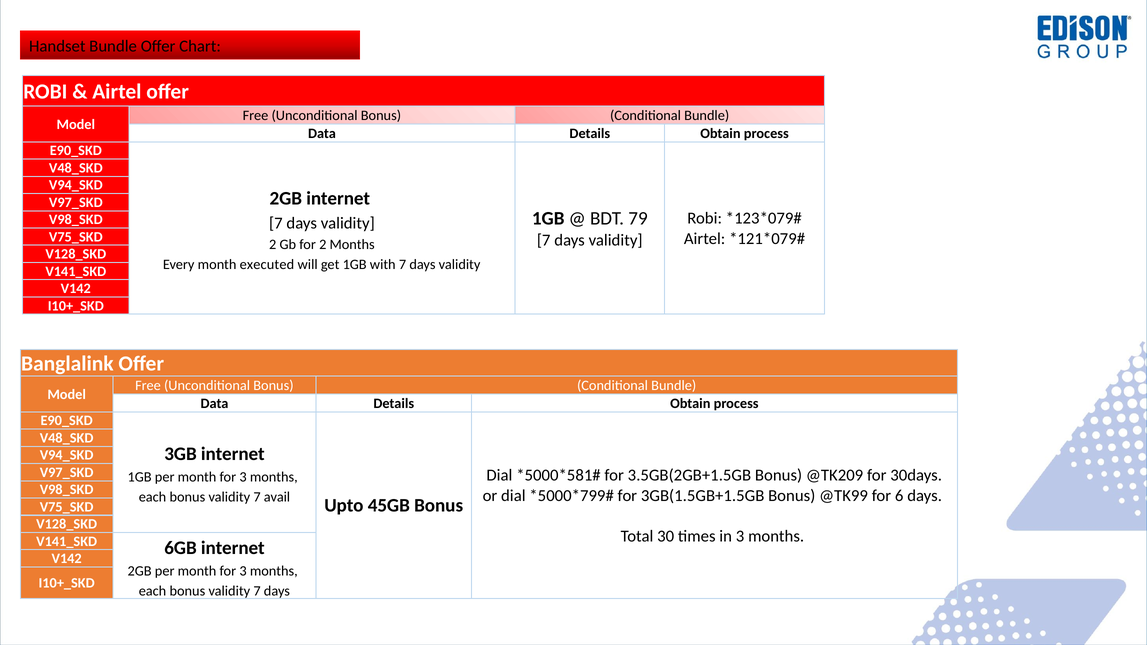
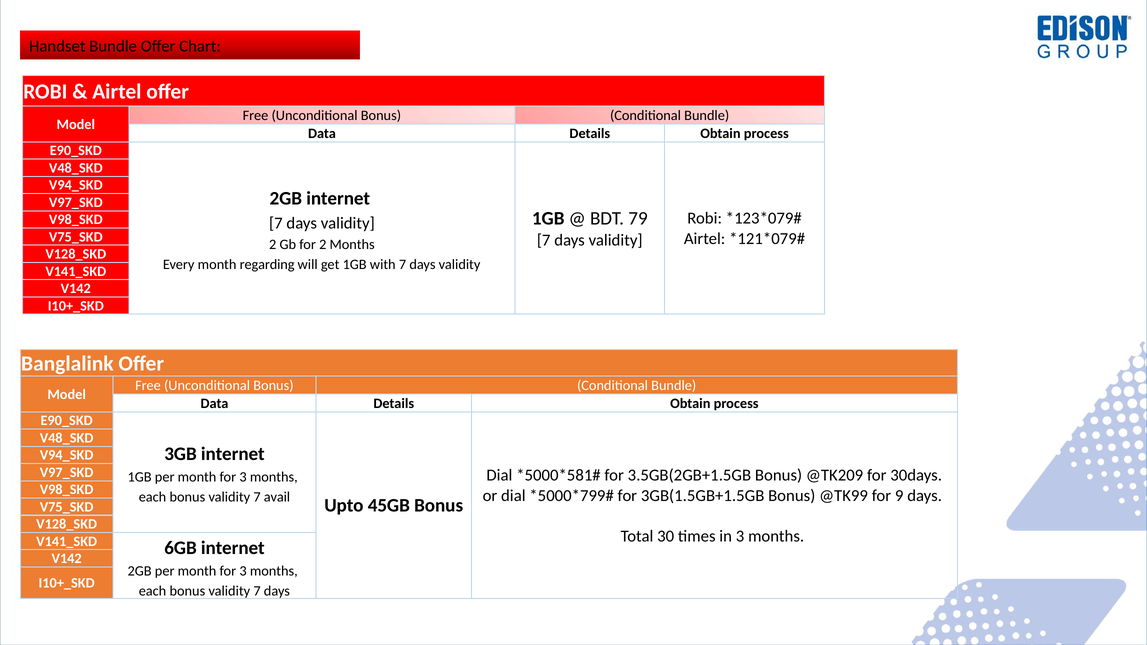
executed: executed -> regarding
6: 6 -> 9
